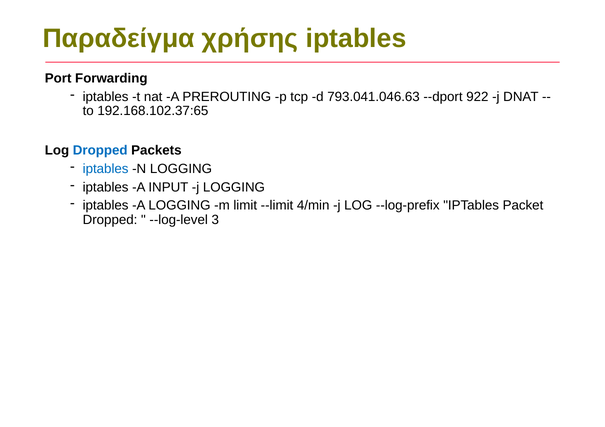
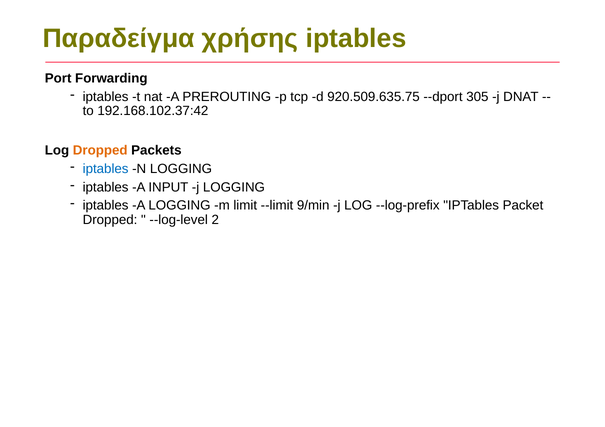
793.041.046.63: 793.041.046.63 -> 920.509.635.75
922: 922 -> 305
192.168.102.37:65: 192.168.102.37:65 -> 192.168.102.37:42
Dropped at (100, 150) colour: blue -> orange
4/min: 4/min -> 9/min
3: 3 -> 2
